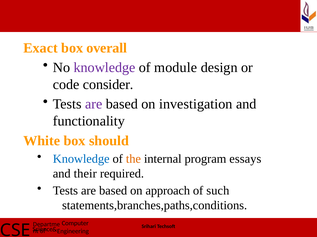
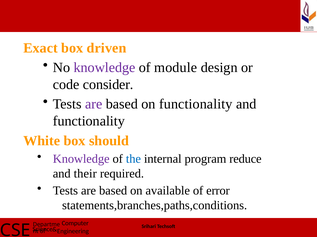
overall: overall -> driven
on investigation: investigation -> functionality
Knowledge at (81, 159) colour: blue -> purple
the colour: orange -> blue
essays: essays -> reduce
approach: approach -> available
such: such -> error
